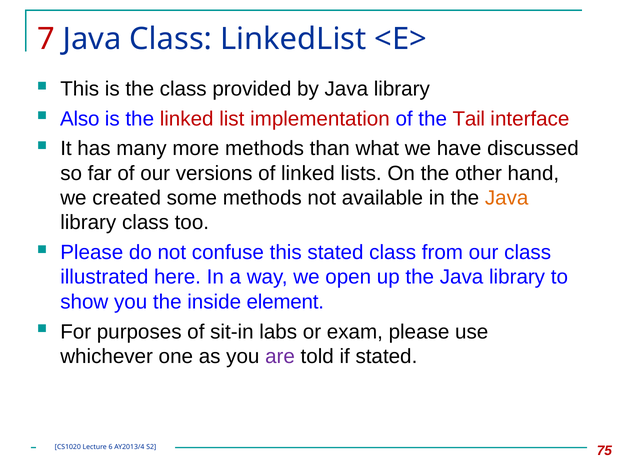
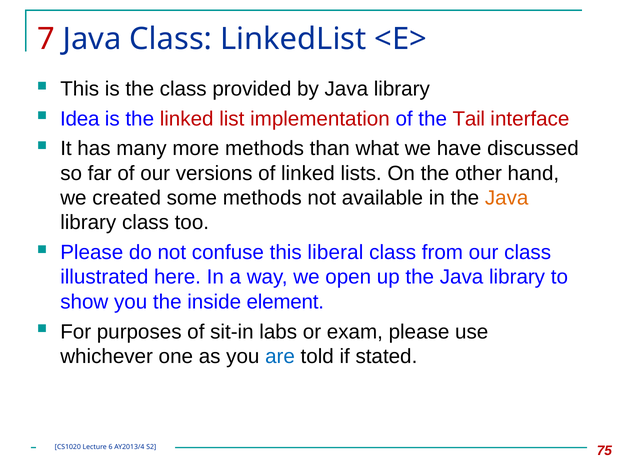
Also: Also -> Idea
this stated: stated -> liberal
are colour: purple -> blue
